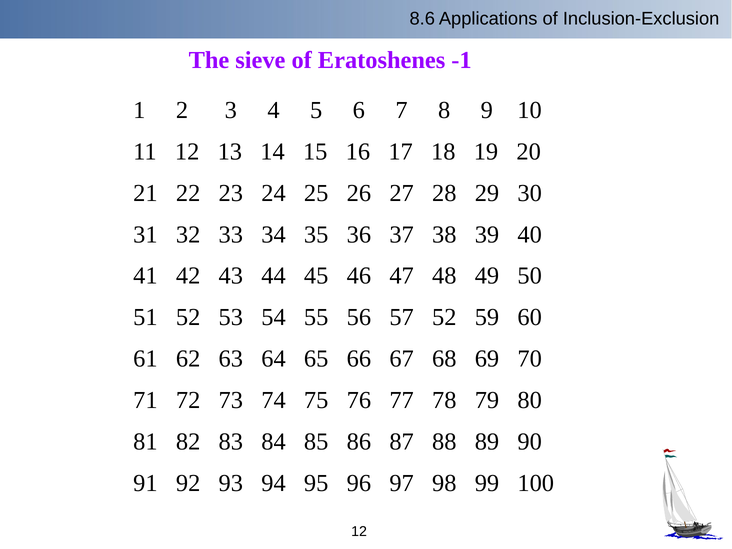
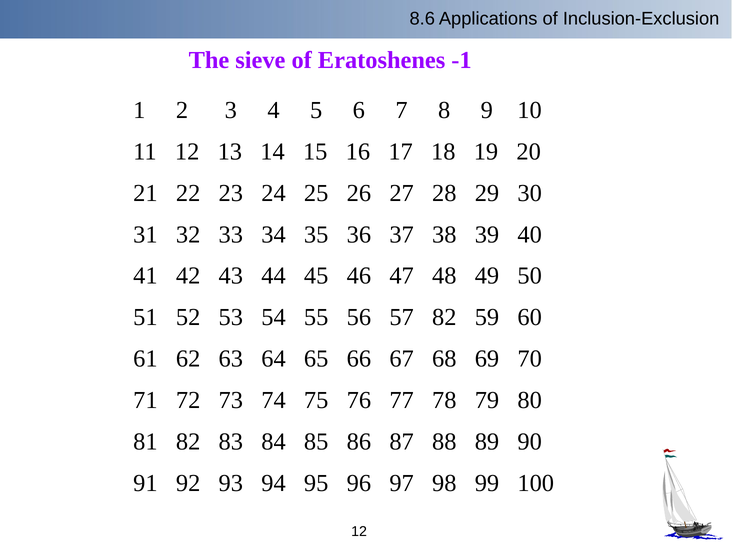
57 52: 52 -> 82
